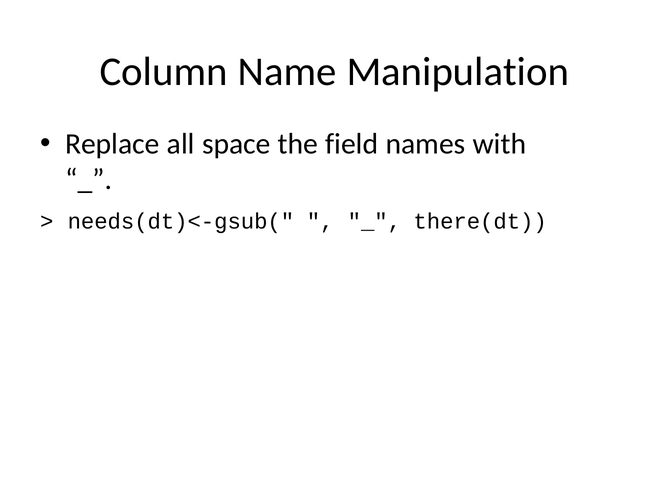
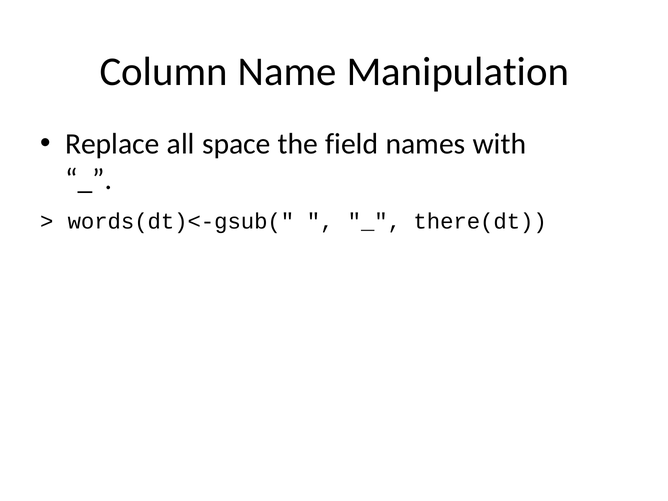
needs(dt)<-gsub(: needs(dt)<-gsub( -> words(dt)<-gsub(
